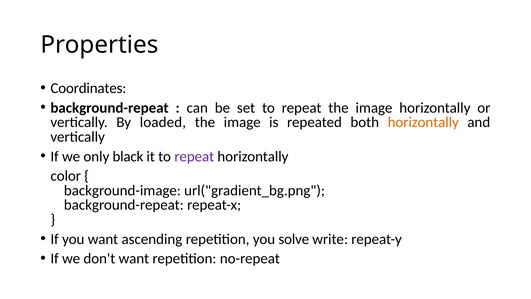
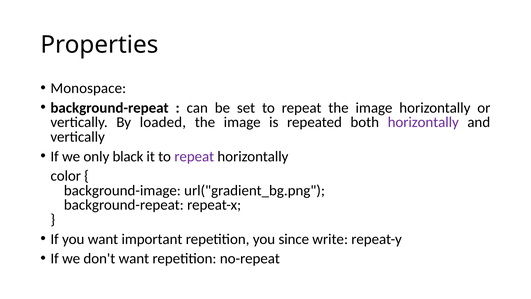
Coordinates: Coordinates -> Monospace
horizontally at (423, 122) colour: orange -> purple
ascending: ascending -> important
solve: solve -> since
